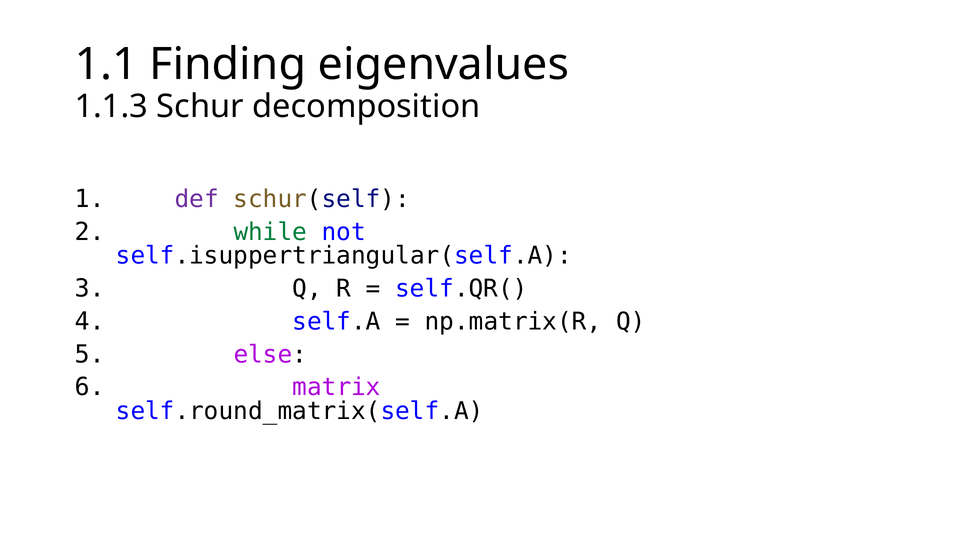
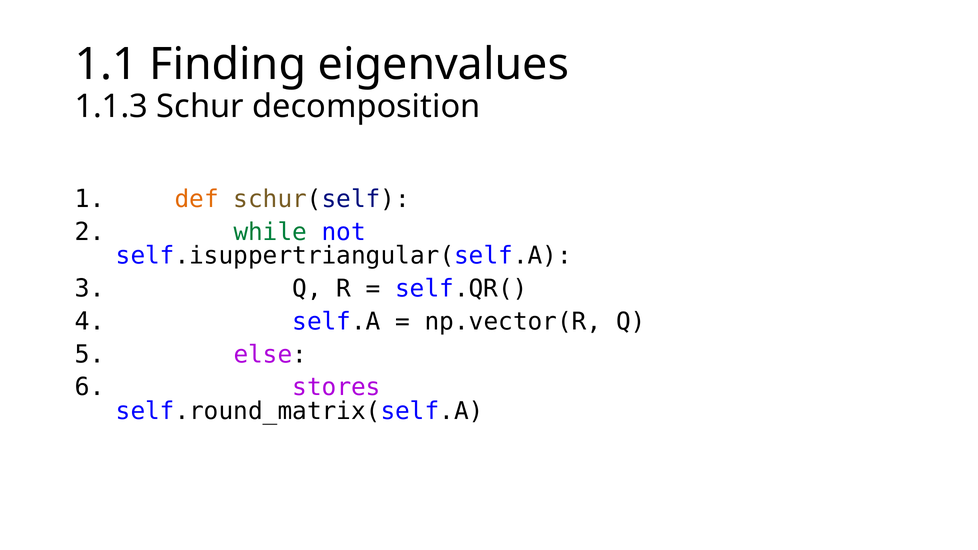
def colour: purple -> orange
np.matrix(R: np.matrix(R -> np.vector(R
matrix: matrix -> stores
